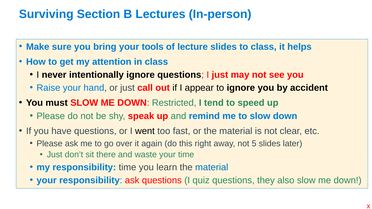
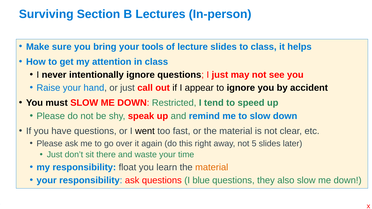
responsibility time: time -> float
material at (212, 168) colour: blue -> orange
quiz: quiz -> blue
